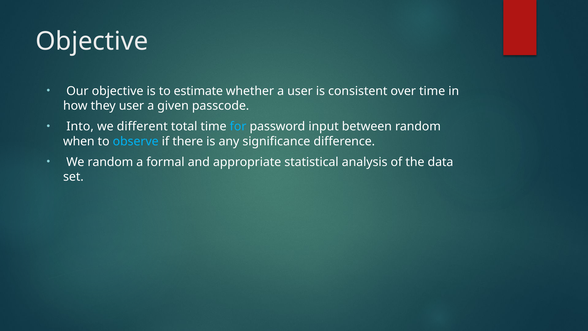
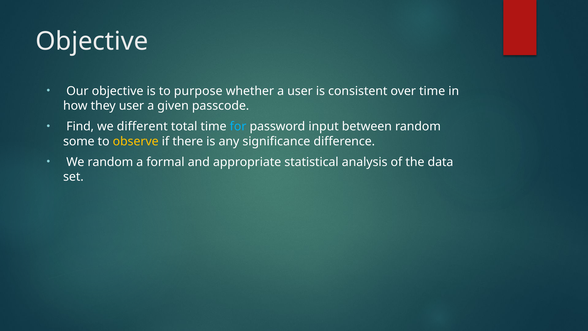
estimate: estimate -> purpose
Into: Into -> Find
when: when -> some
observe colour: light blue -> yellow
